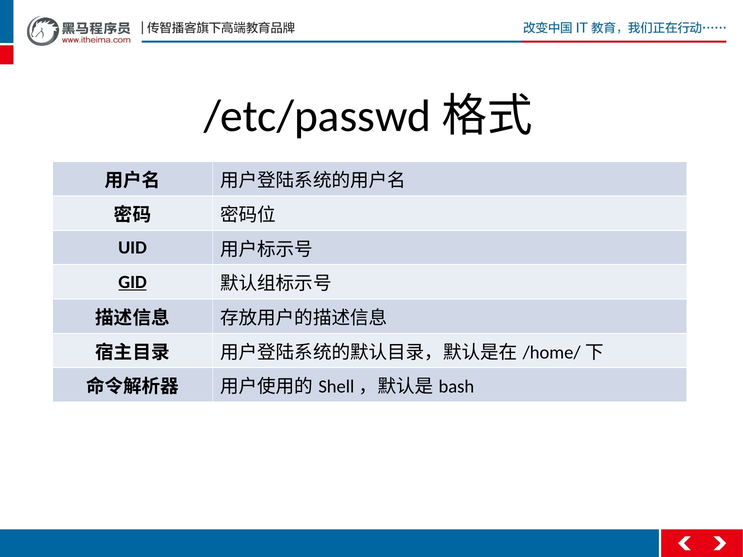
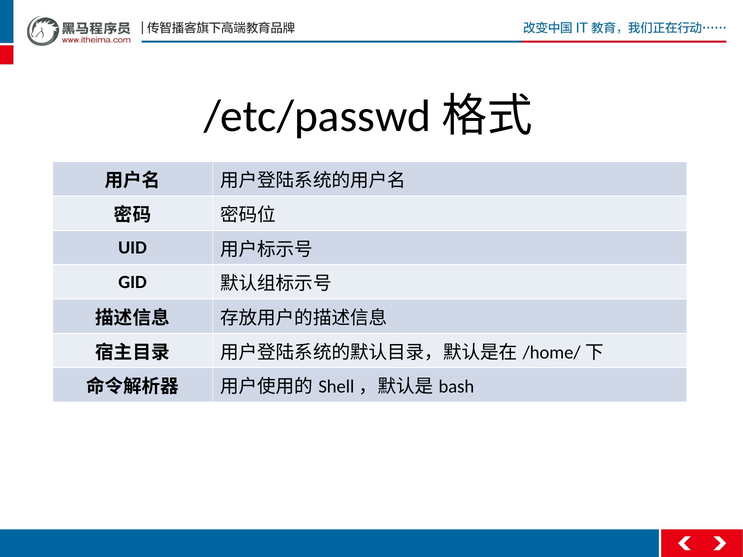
GID underline: present -> none
